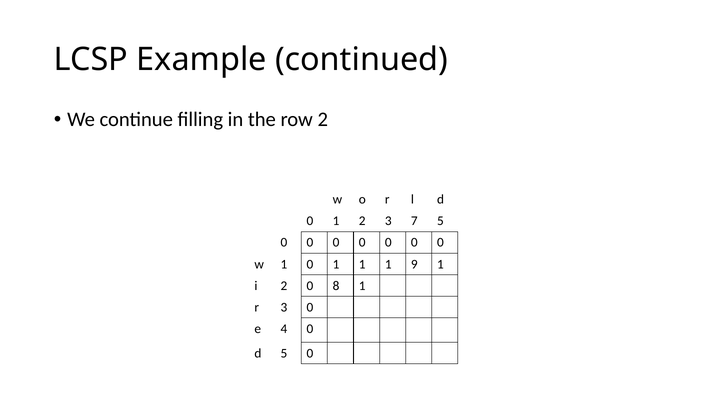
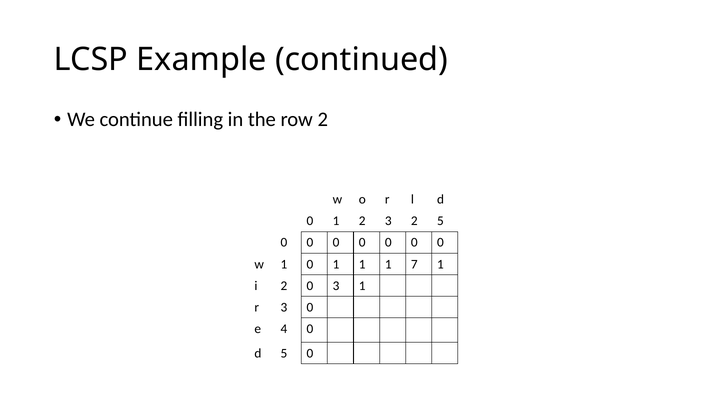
3 7: 7 -> 2
9: 9 -> 7
0 8: 8 -> 3
